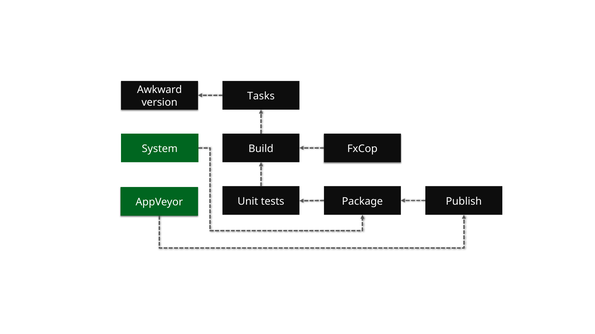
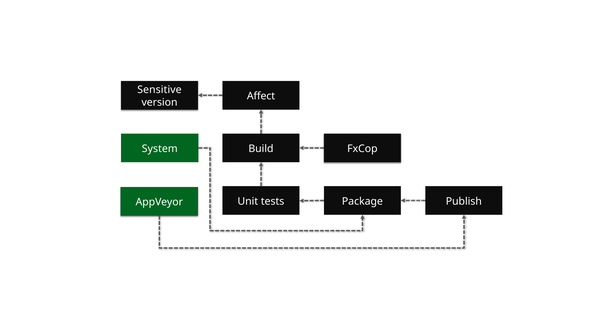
Awkward: Awkward -> Sensitive
Tasks: Tasks -> Affect
